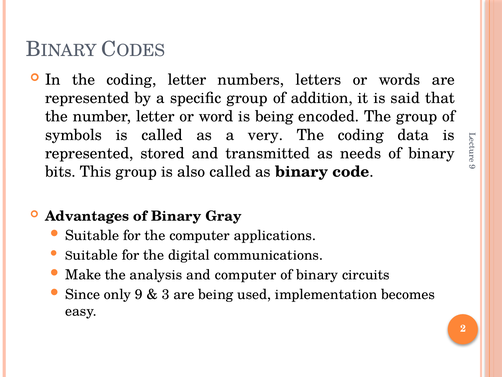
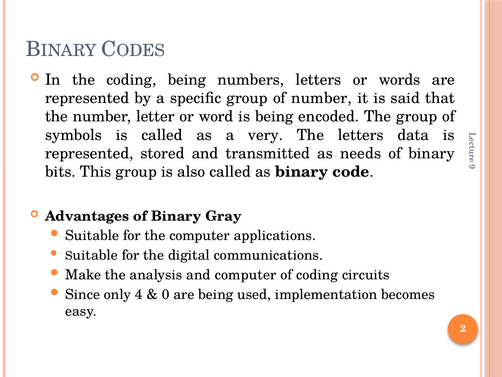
coding letter: letter -> being
of addition: addition -> number
coding at (361, 135): coding -> letters
binary at (317, 274): binary -> coding
only 9: 9 -> 4
3: 3 -> 0
